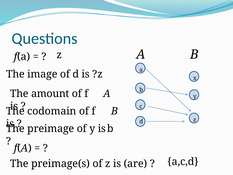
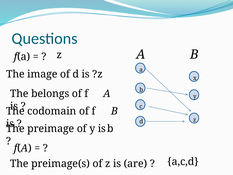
amount: amount -> belongs
